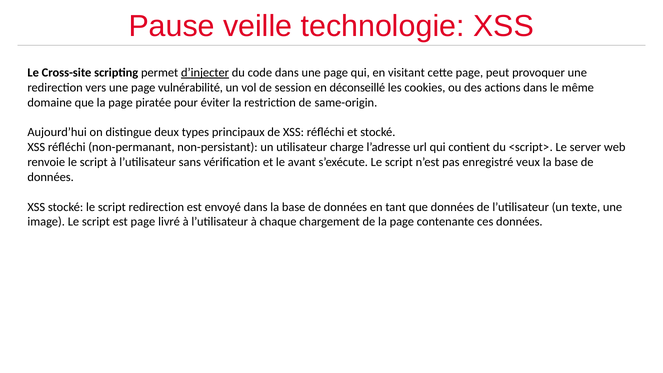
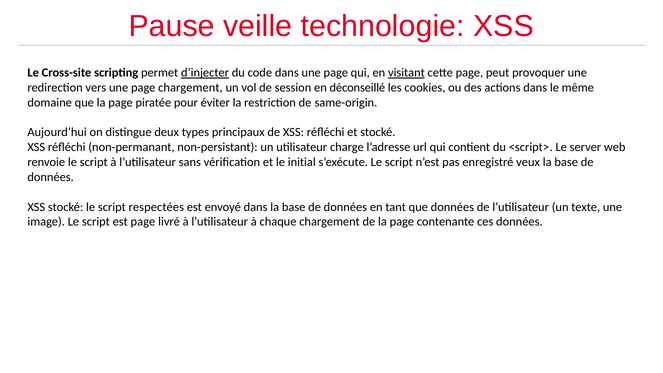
visitant underline: none -> present
page vulnérabilité: vulnérabilité -> chargement
avant: avant -> initial
script redirection: redirection -> respectées
